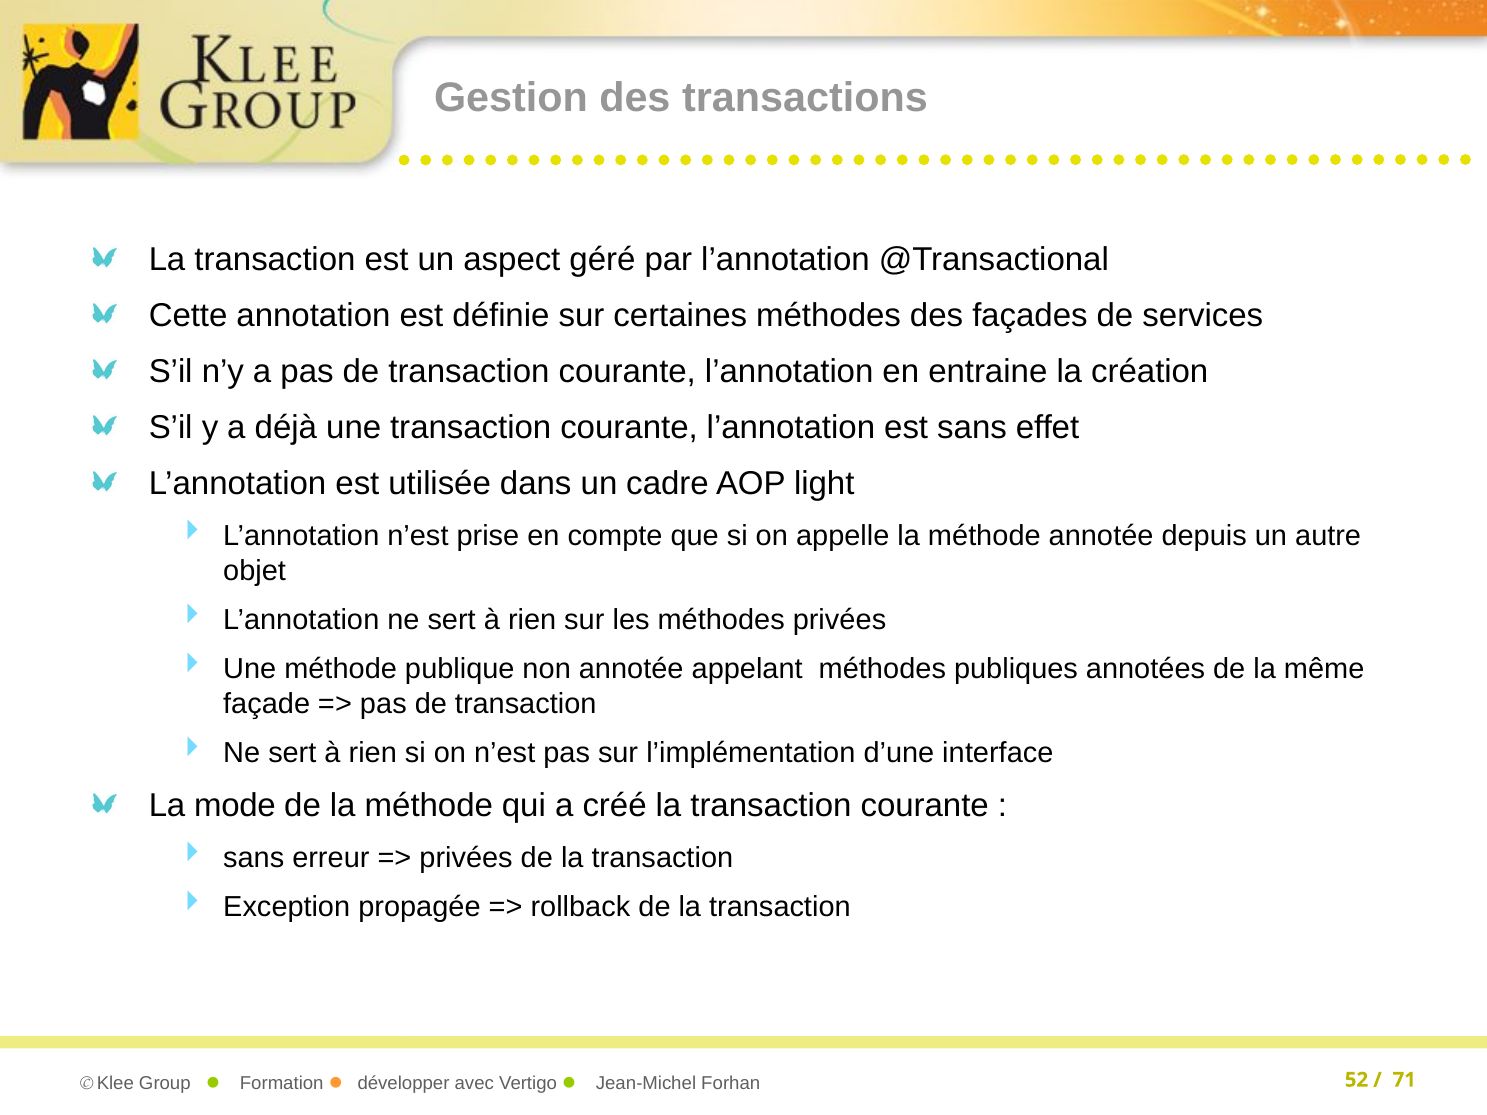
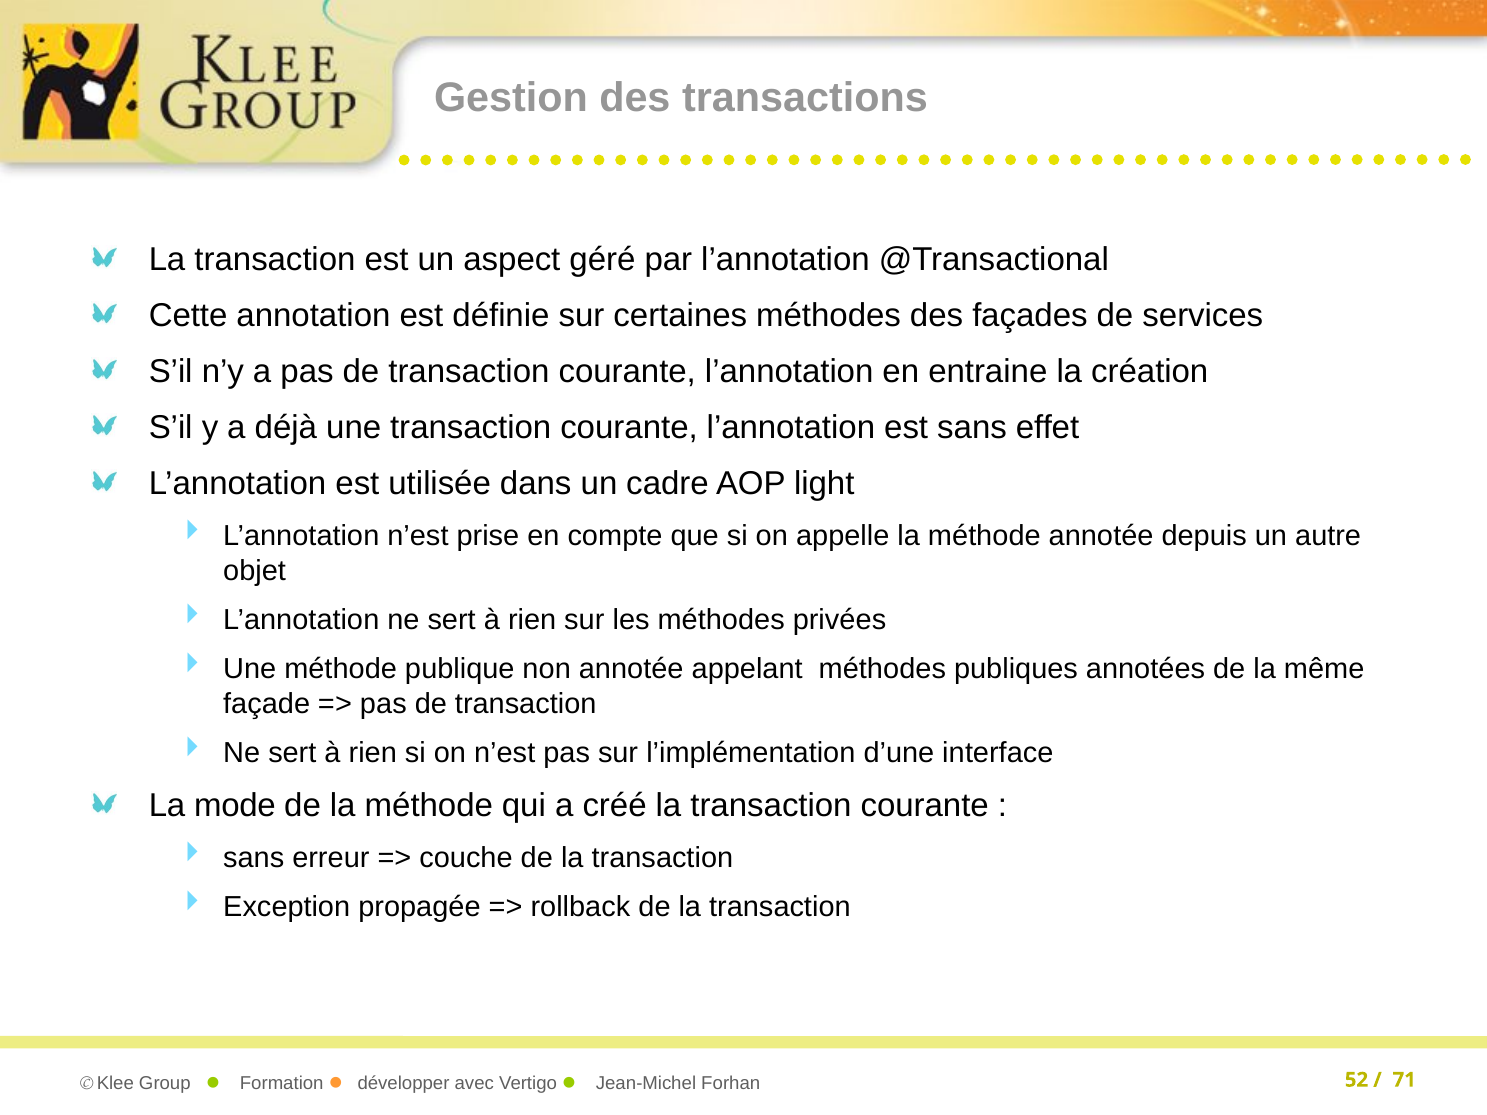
privées at (466, 858): privées -> couche
